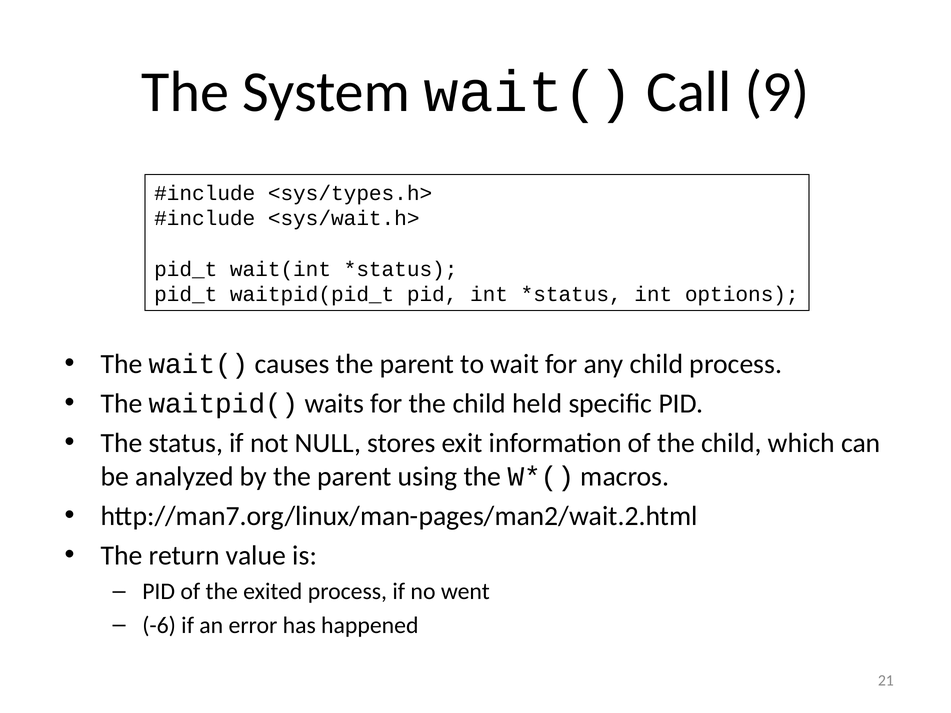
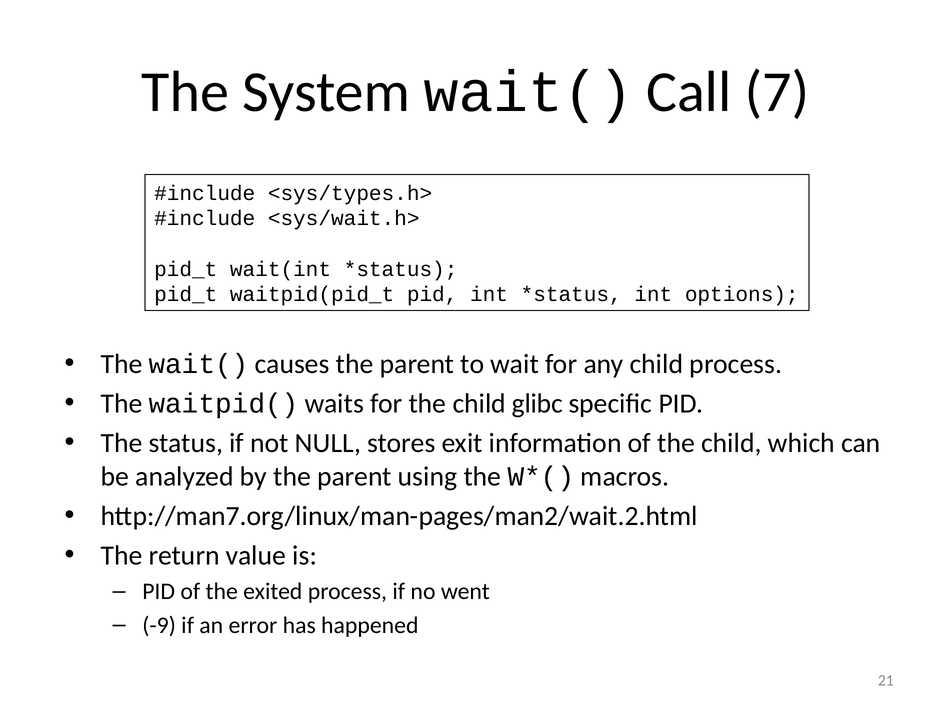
9: 9 -> 7
held: held -> glibc
-6: -6 -> -9
